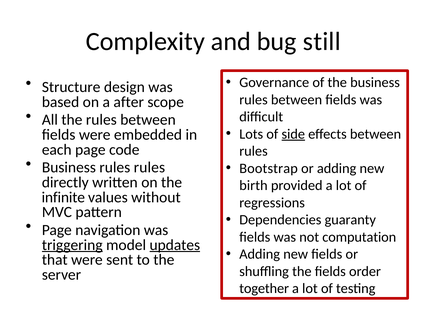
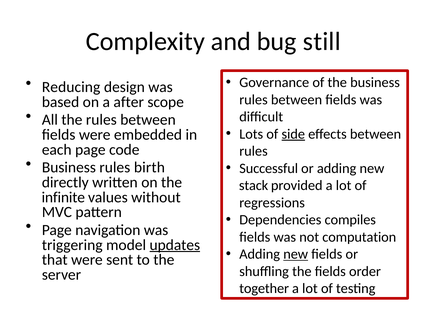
Structure: Structure -> Reducing
rules rules: rules -> birth
Bootstrap: Bootstrap -> Successful
birth: birth -> stack
guaranty: guaranty -> compiles
triggering underline: present -> none
new at (296, 254) underline: none -> present
